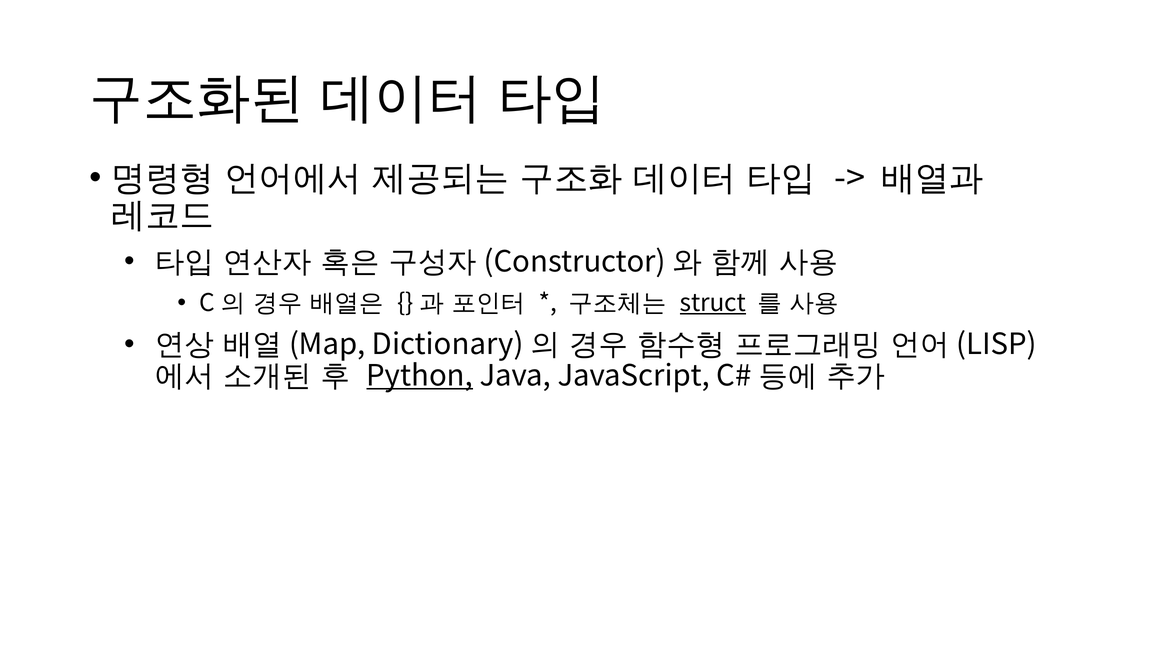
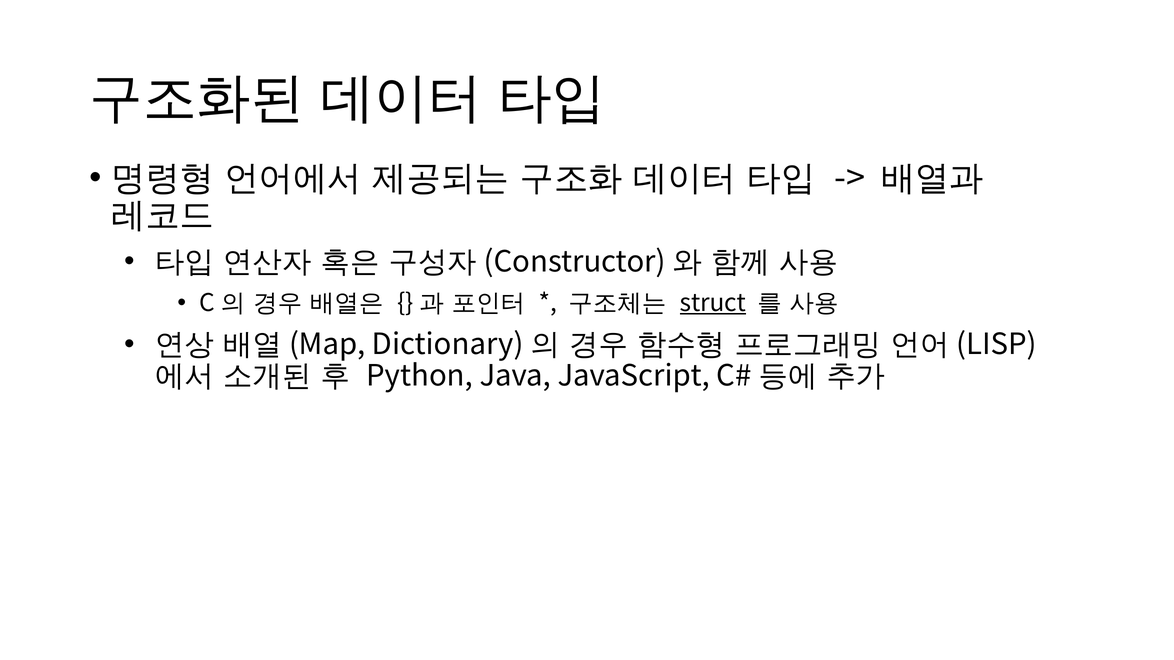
Python underline: present -> none
